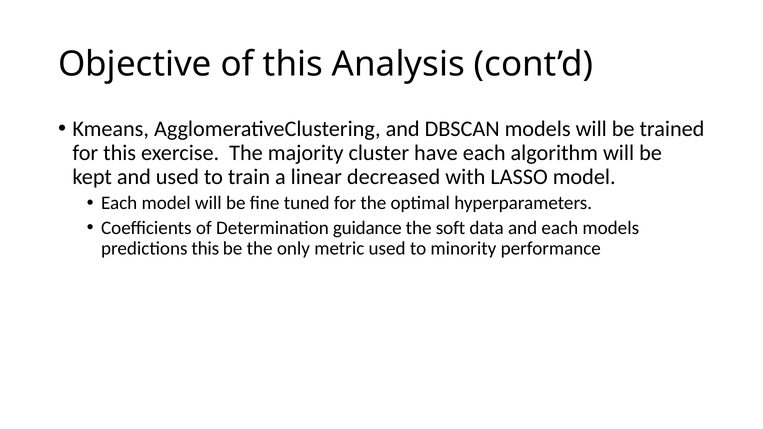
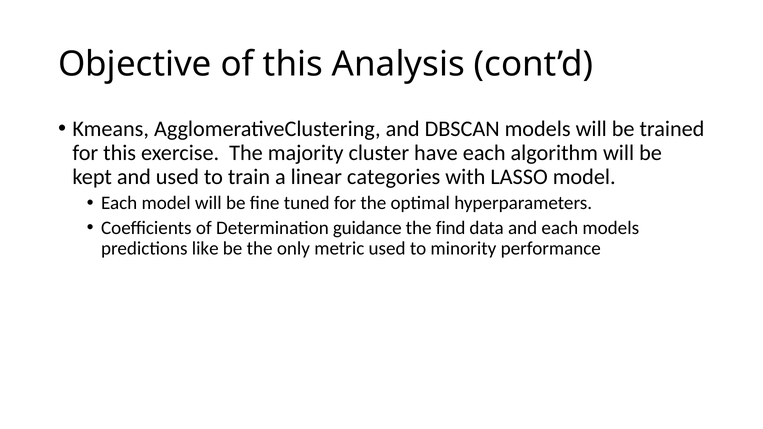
decreased: decreased -> categories
soft: soft -> find
predictions this: this -> like
